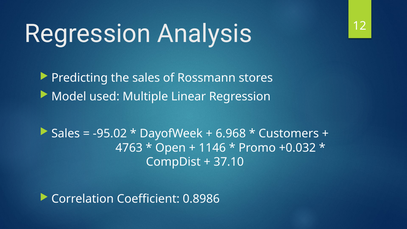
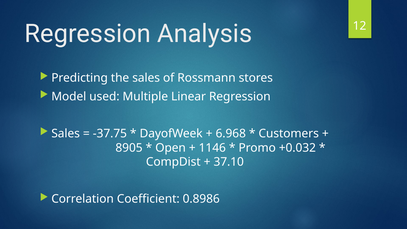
-95.02: -95.02 -> -37.75
4763: 4763 -> 8905
